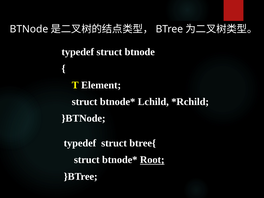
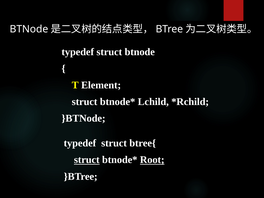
struct at (87, 160) underline: none -> present
